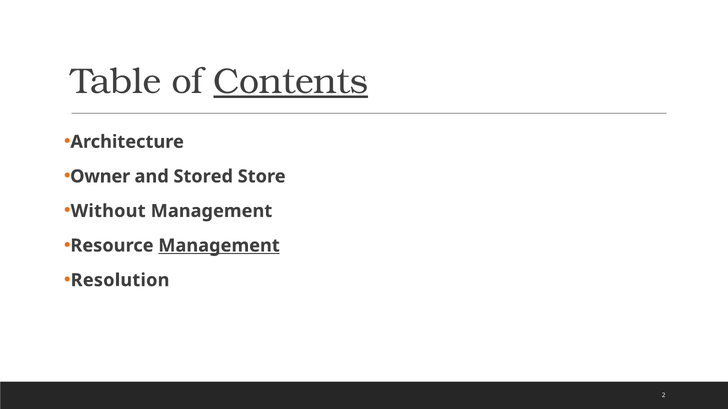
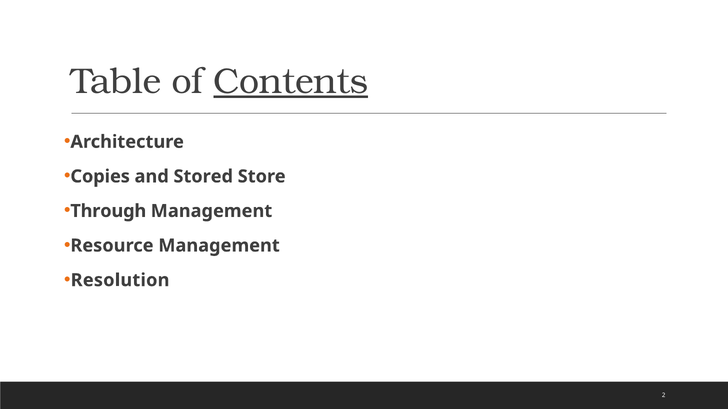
Owner: Owner -> Copies
Without: Without -> Through
Management at (219, 246) underline: present -> none
